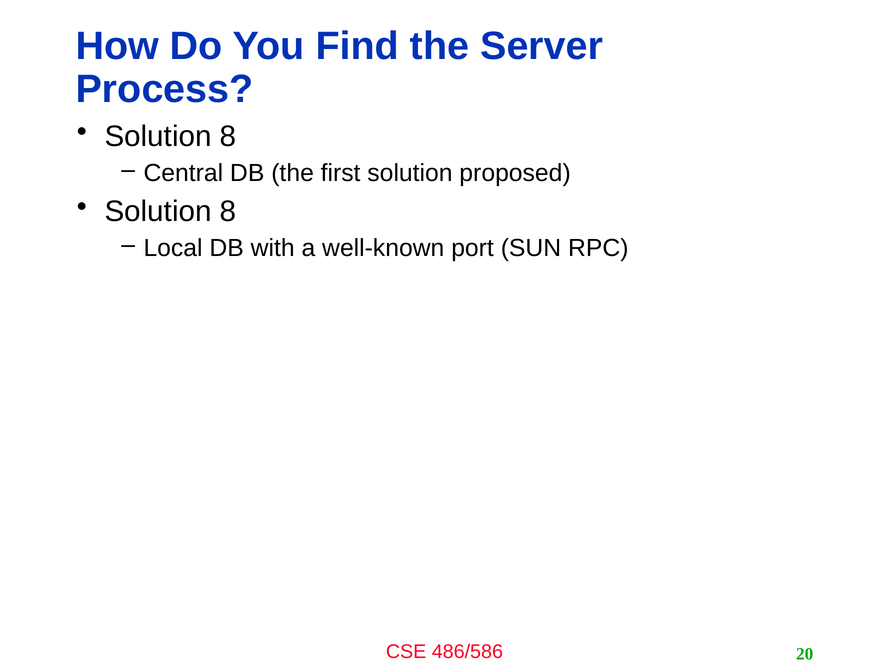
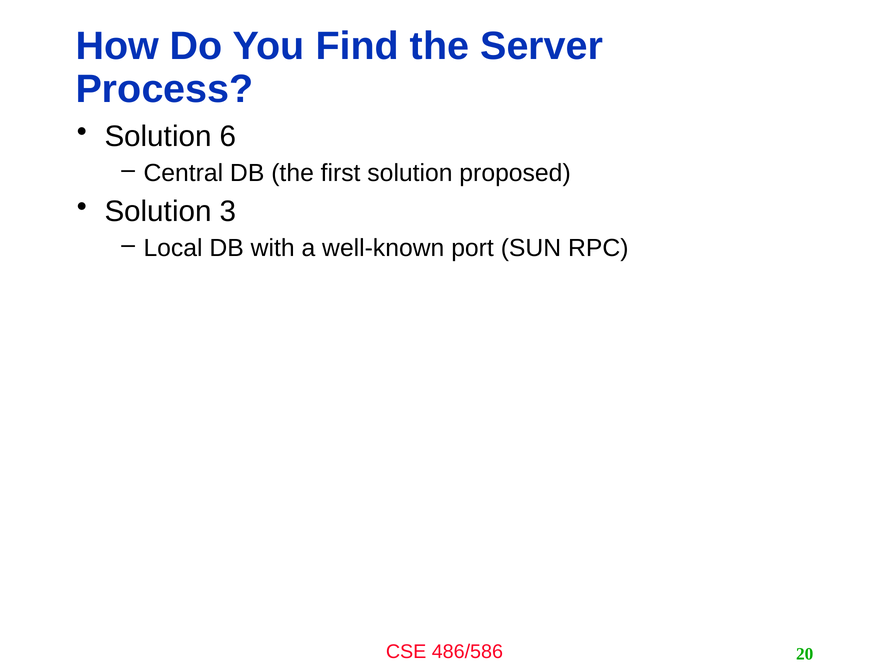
8 at (228, 136): 8 -> 6
8 at (228, 211): 8 -> 3
